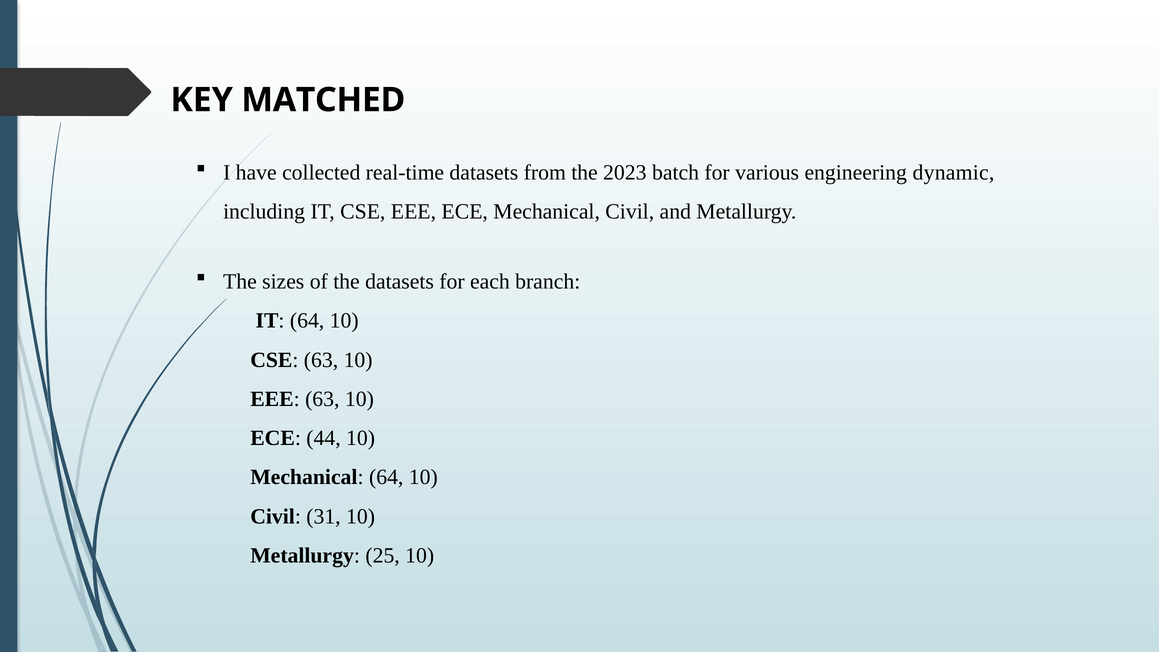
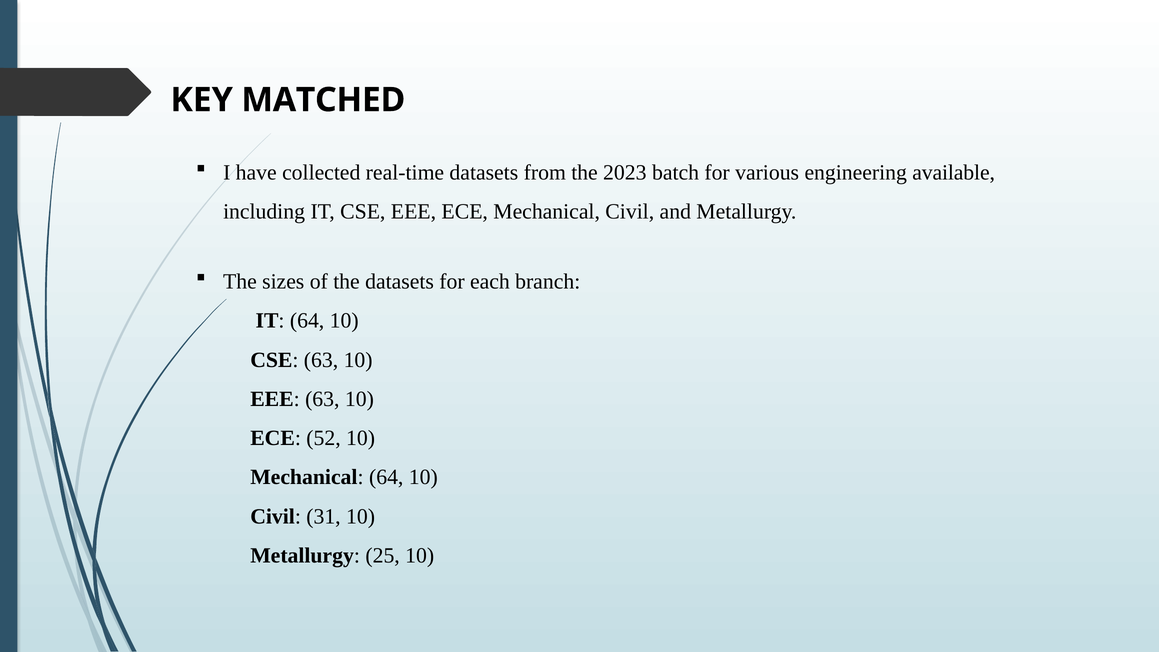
dynamic: dynamic -> available
44: 44 -> 52
